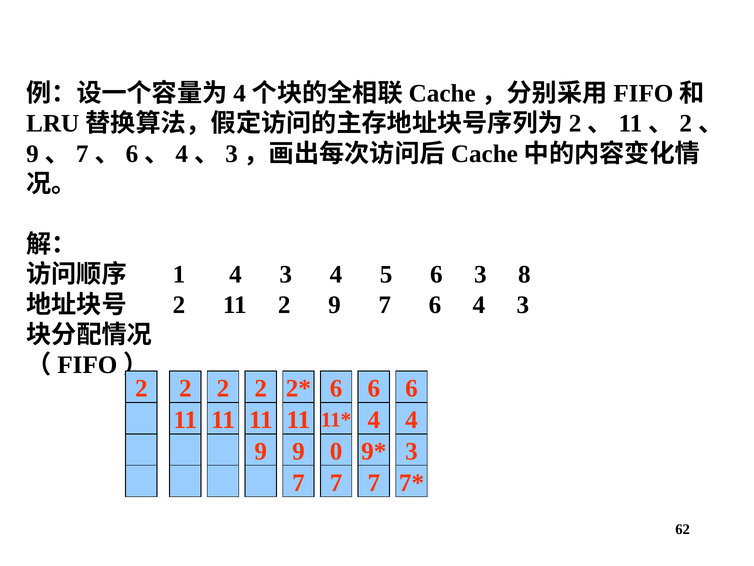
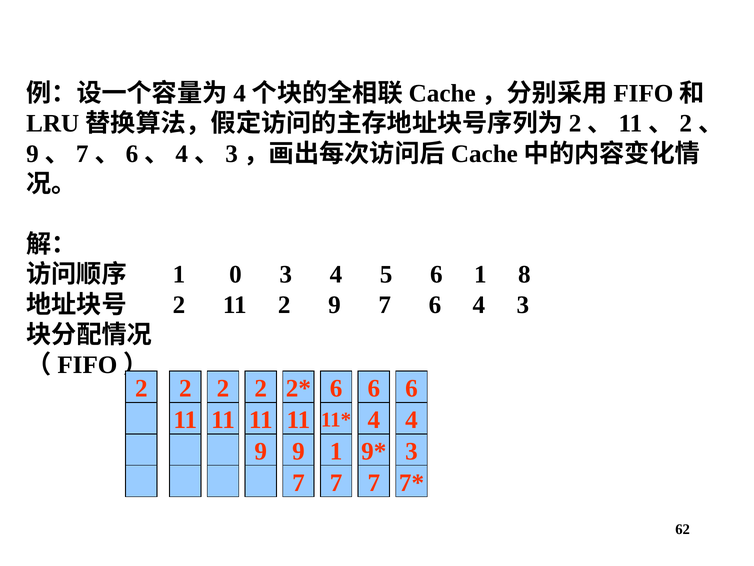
1 4: 4 -> 0
6 3: 3 -> 1
9 0: 0 -> 1
